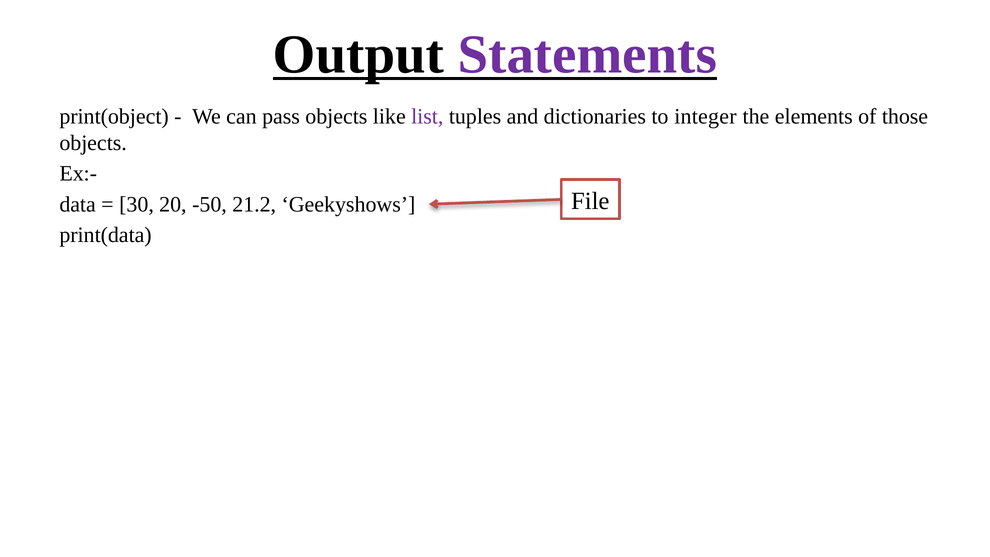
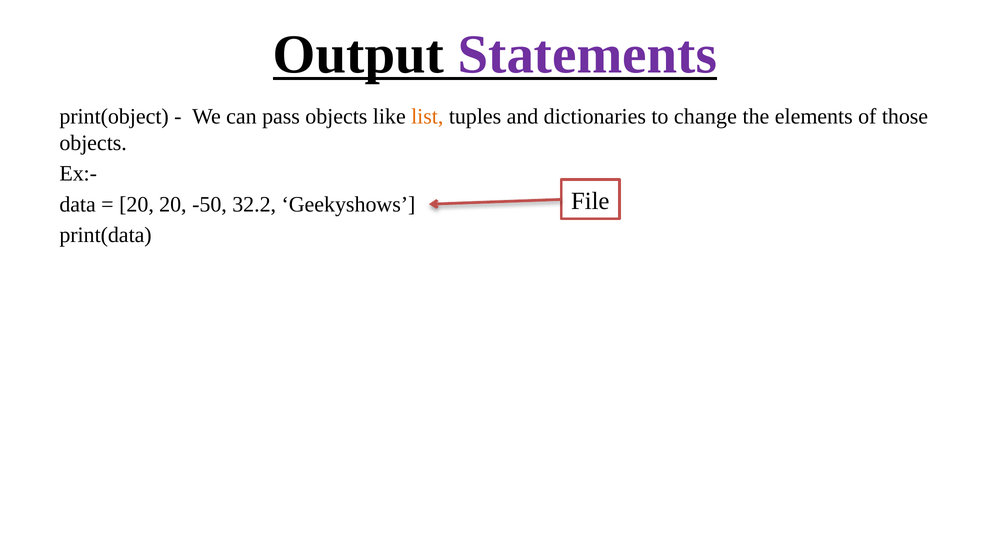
list colour: purple -> orange
integer: integer -> change
30 at (137, 204): 30 -> 20
21.2: 21.2 -> 32.2
